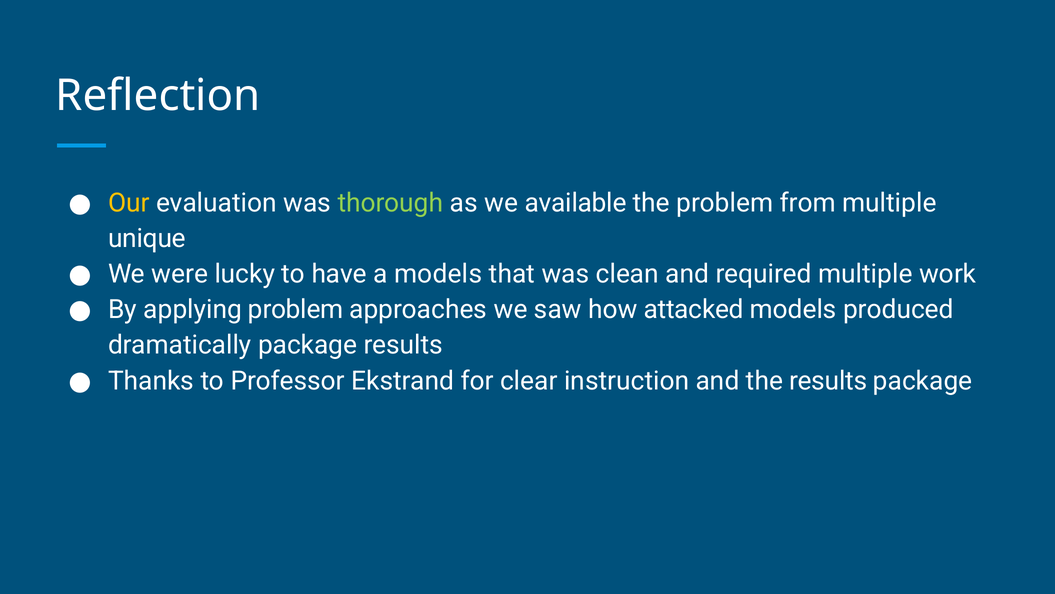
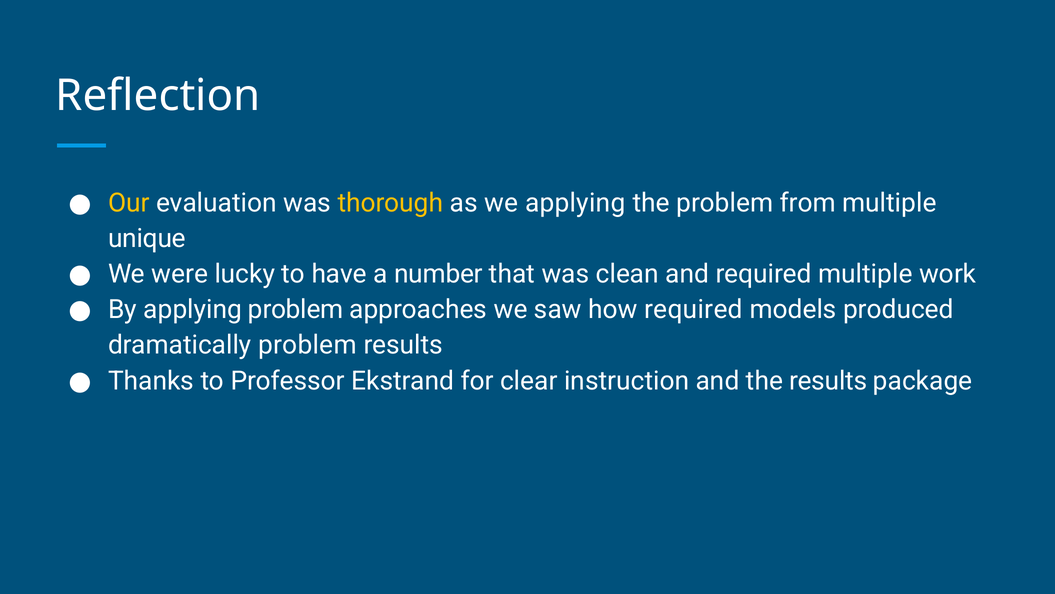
thorough colour: light green -> yellow
we available: available -> applying
a models: models -> number
how attacked: attacked -> required
dramatically package: package -> problem
